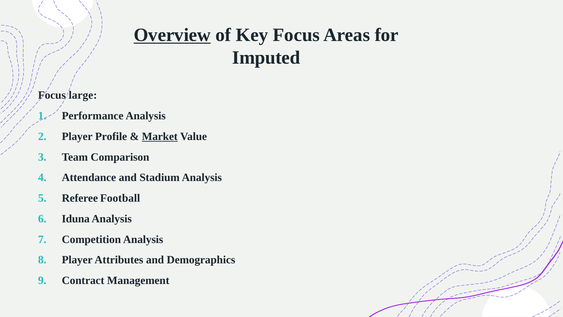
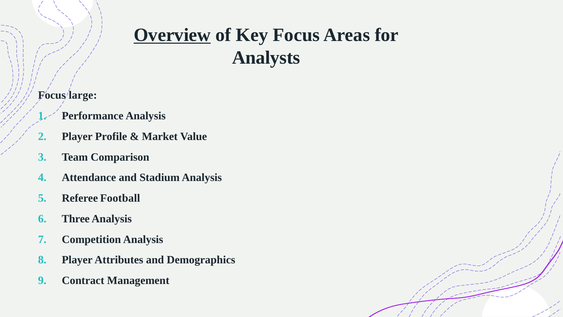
Imputed: Imputed -> Analysts
Market underline: present -> none
Iduna: Iduna -> Three
